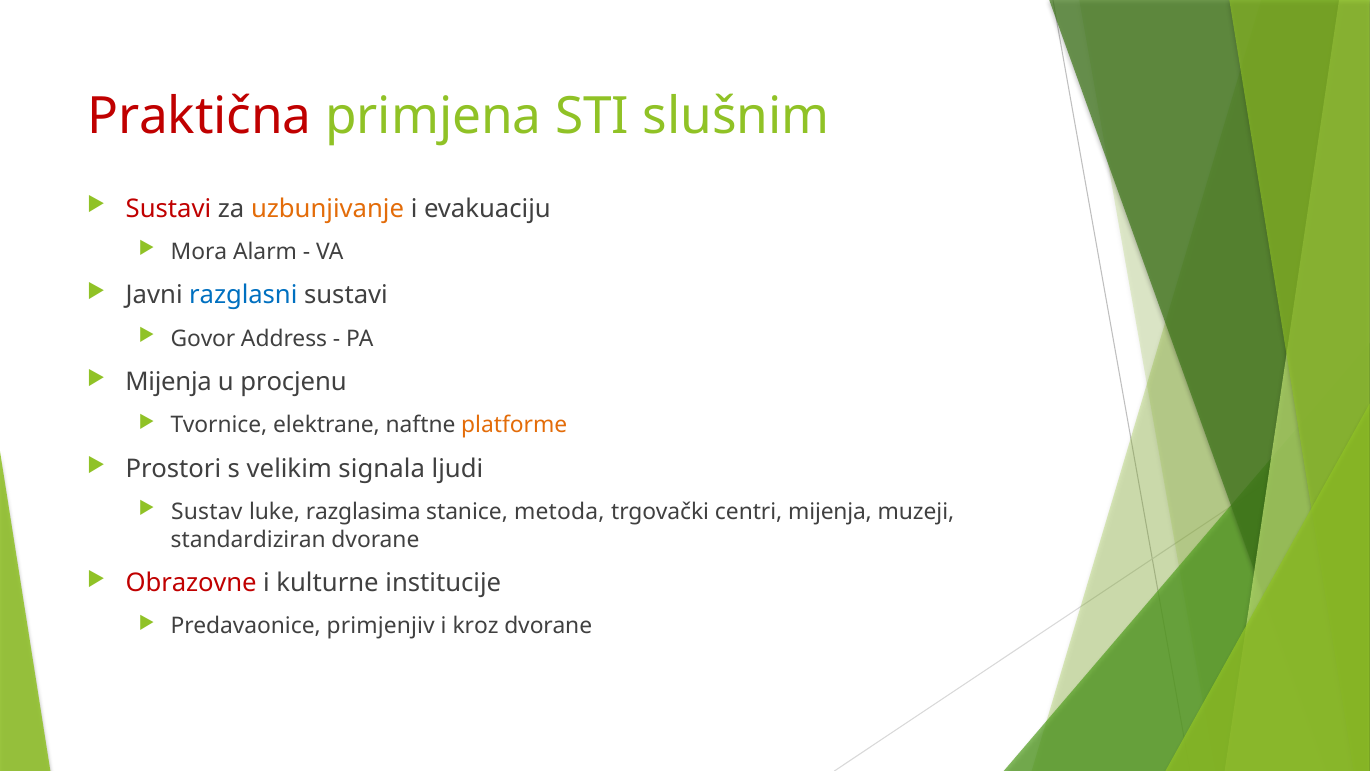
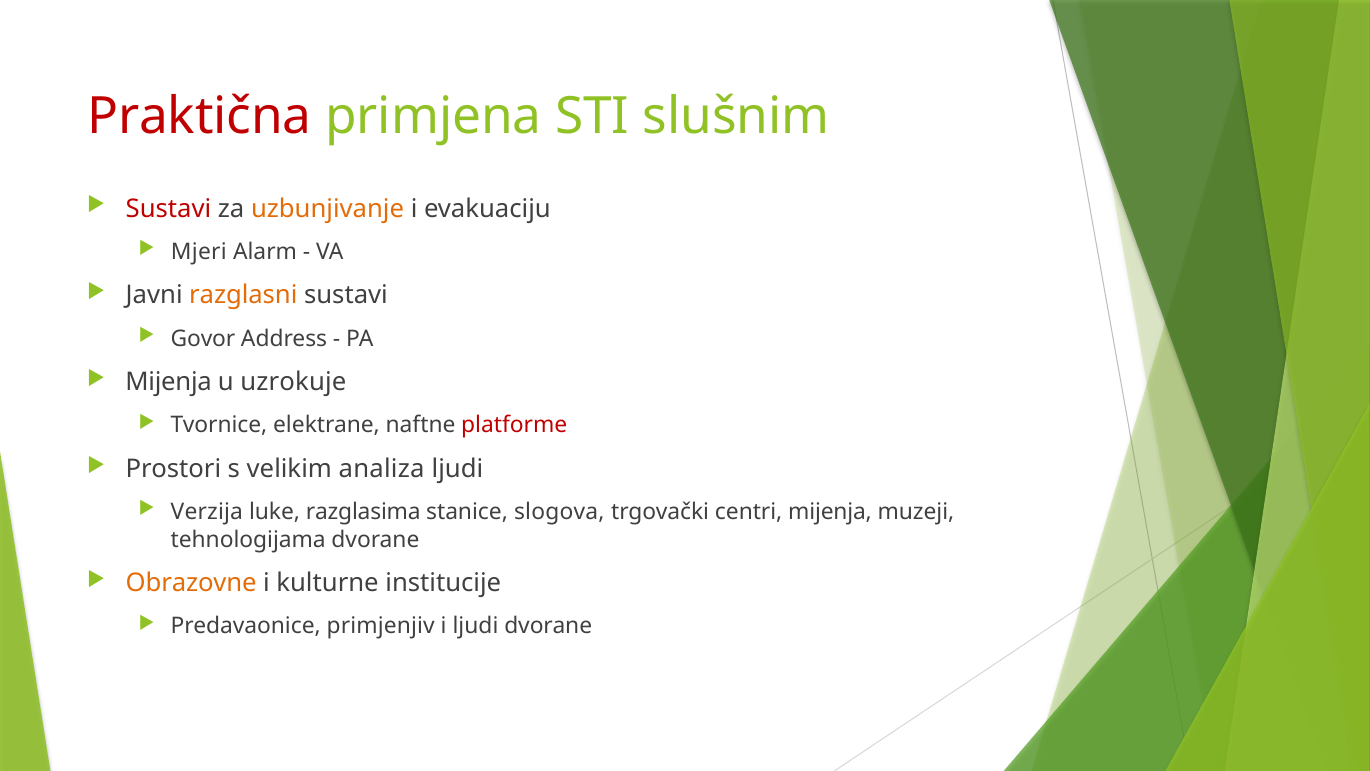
Mora: Mora -> Mjeri
razglasni colour: blue -> orange
procjenu: procjenu -> uzrokuje
platforme colour: orange -> red
signala: signala -> analiza
Sustav: Sustav -> Verzija
metoda: metoda -> slogova
standardiziran: standardiziran -> tehnologijama
Obrazovne colour: red -> orange
i kroz: kroz -> ljudi
